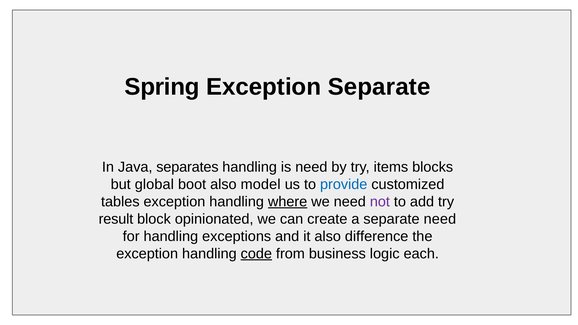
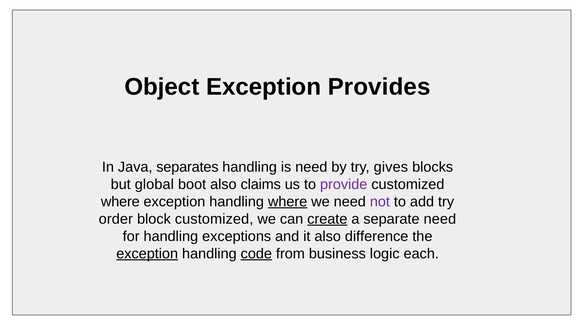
Spring: Spring -> Object
Exception Separate: Separate -> Provides
items: items -> gives
model: model -> claims
provide colour: blue -> purple
tables at (120, 202): tables -> where
result: result -> order
block opinionated: opinionated -> customized
create underline: none -> present
exception at (147, 254) underline: none -> present
